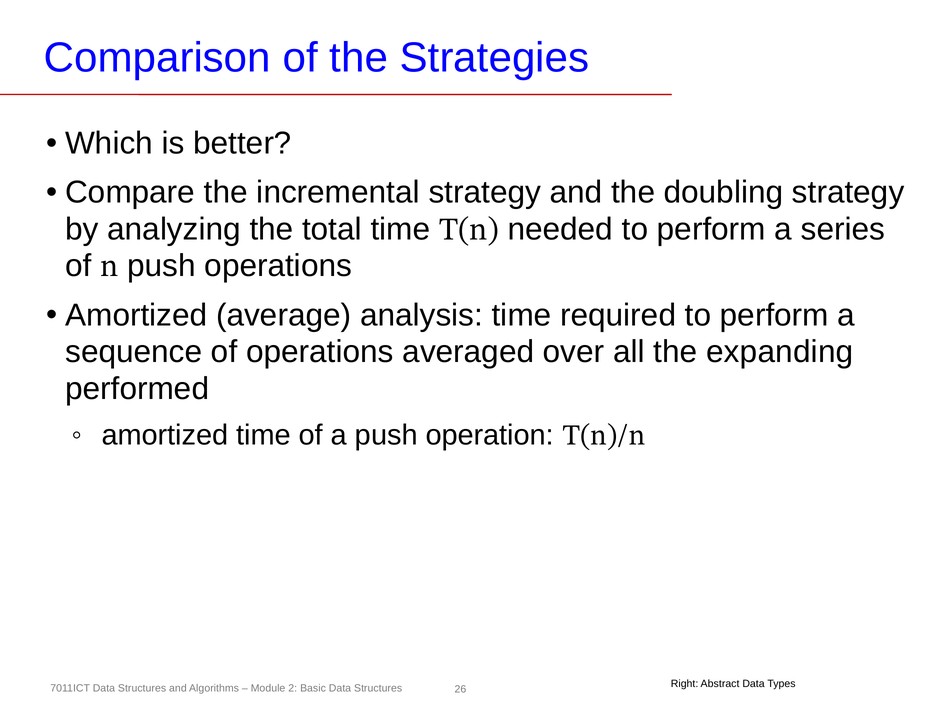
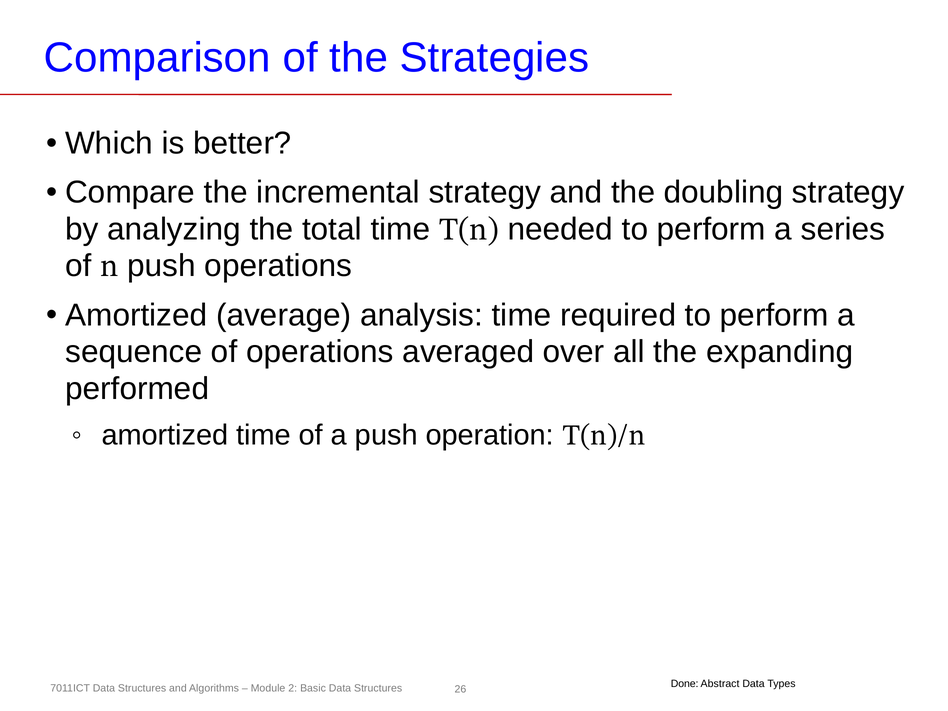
Right: Right -> Done
